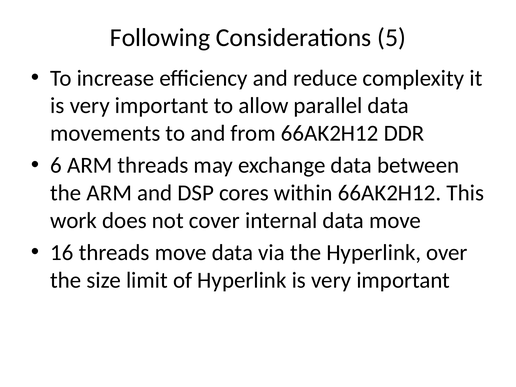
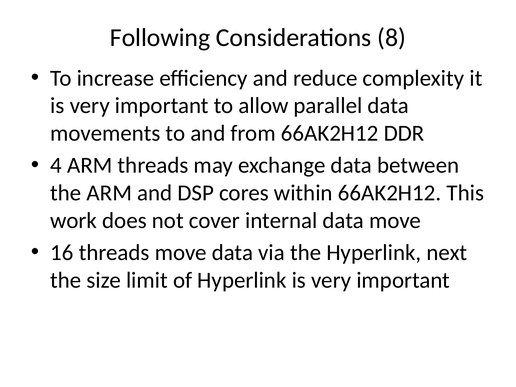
5: 5 -> 8
6: 6 -> 4
over: over -> next
